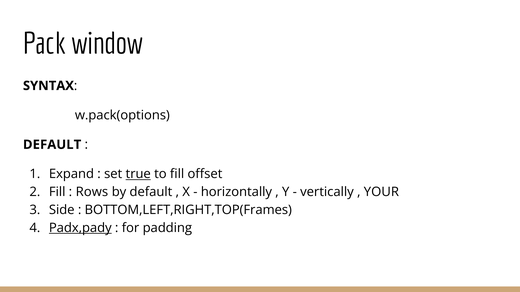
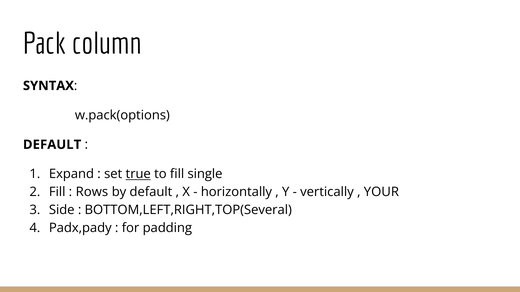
window: window -> column
offset: offset -> single
BOTTOM,LEFT,RIGHT,TOP(Frames: BOTTOM,LEFT,RIGHT,TOP(Frames -> BOTTOM,LEFT,RIGHT,TOP(Several
Padx,pady underline: present -> none
